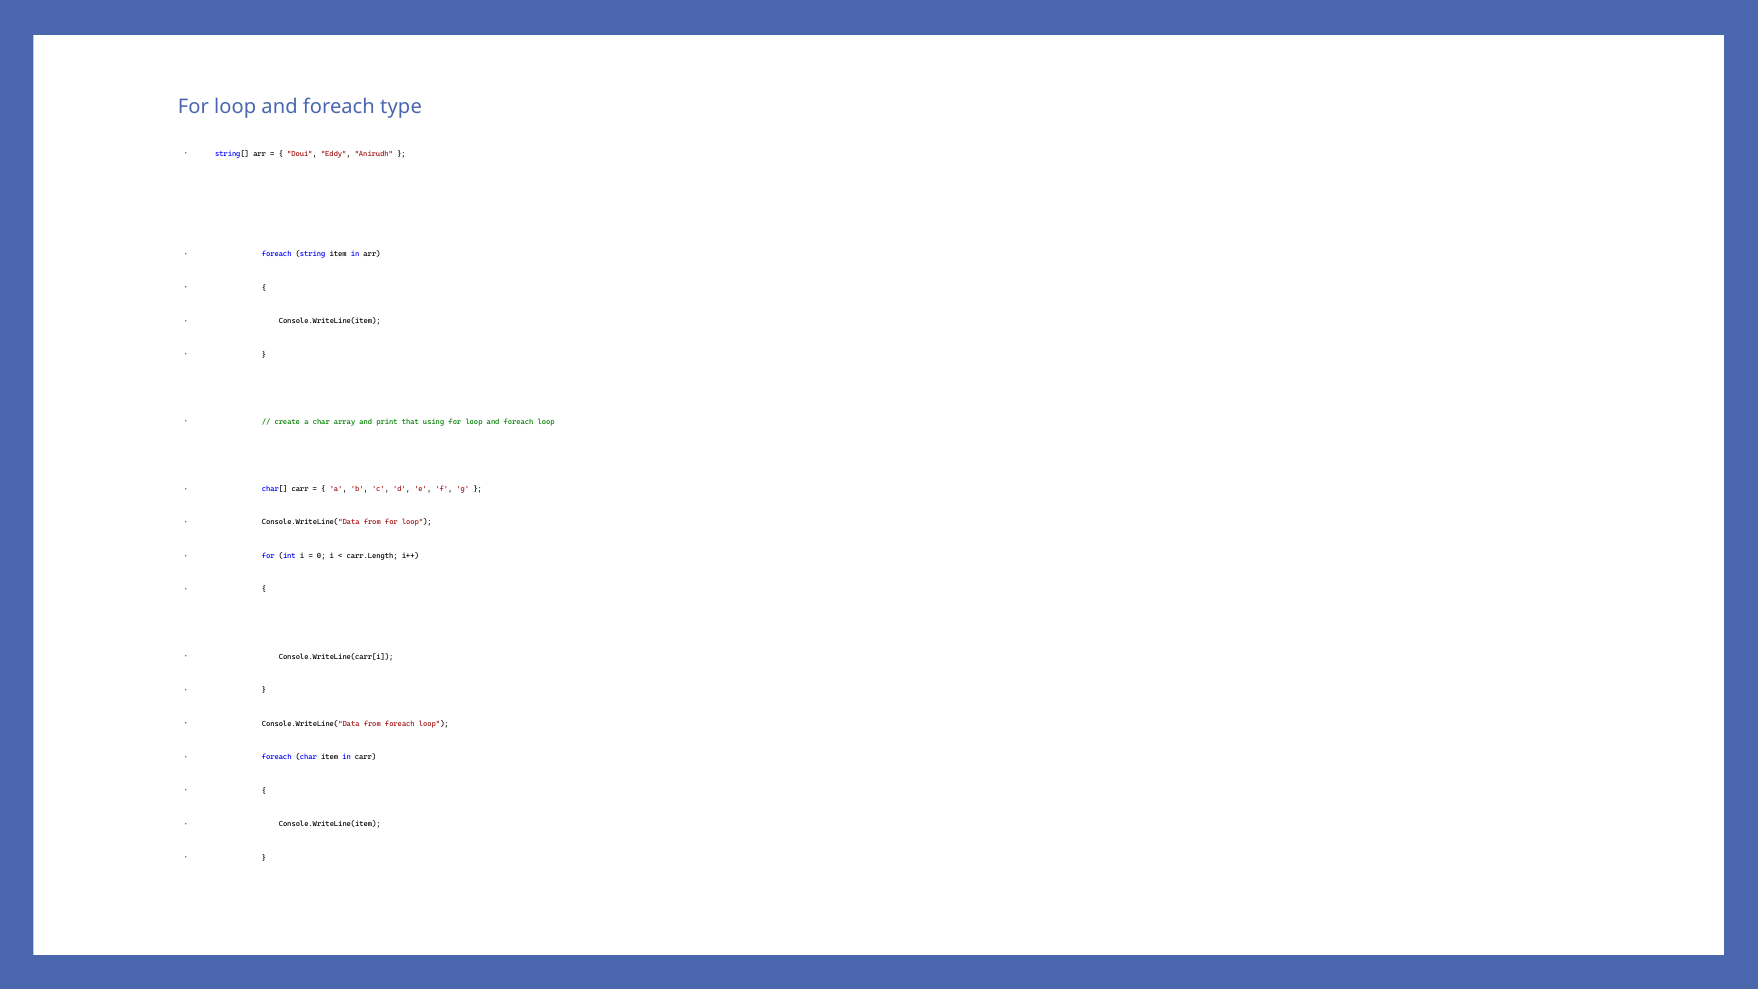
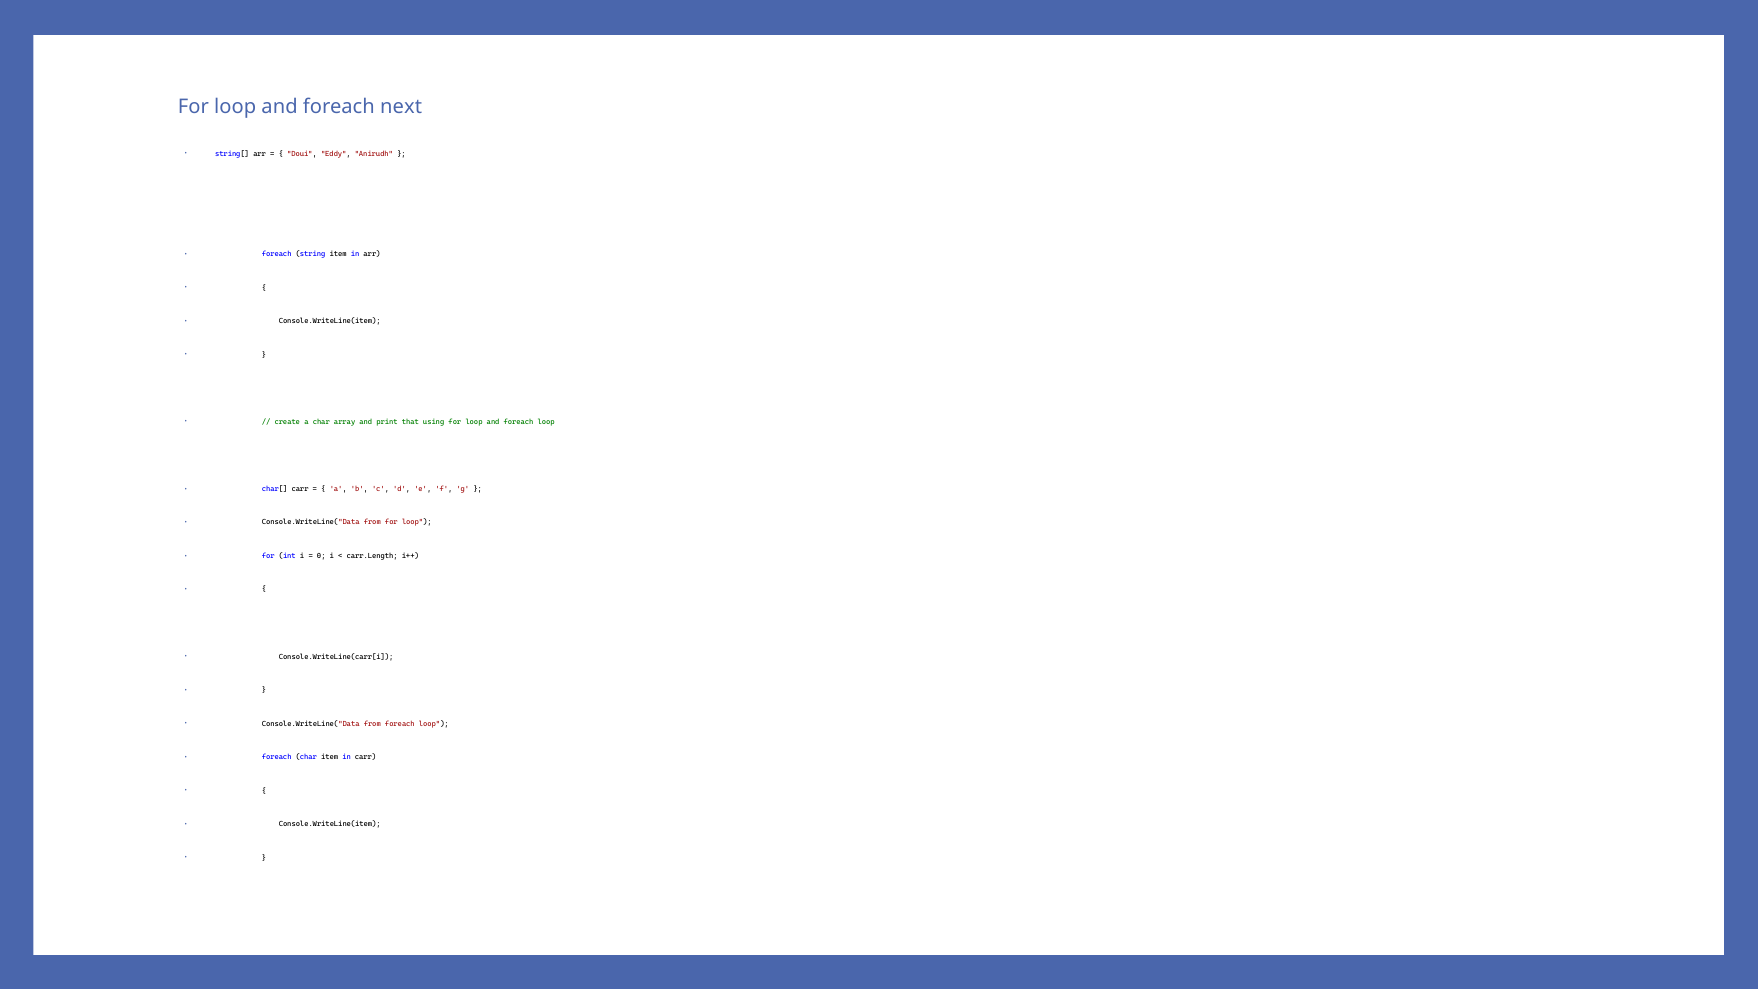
type: type -> next
